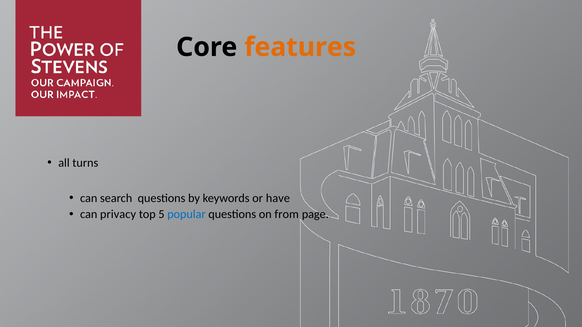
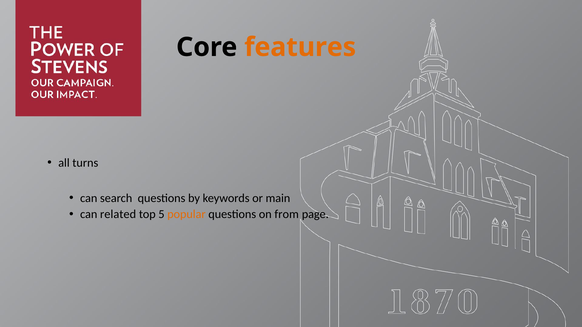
have: have -> main
privacy: privacy -> related
popular colour: blue -> orange
